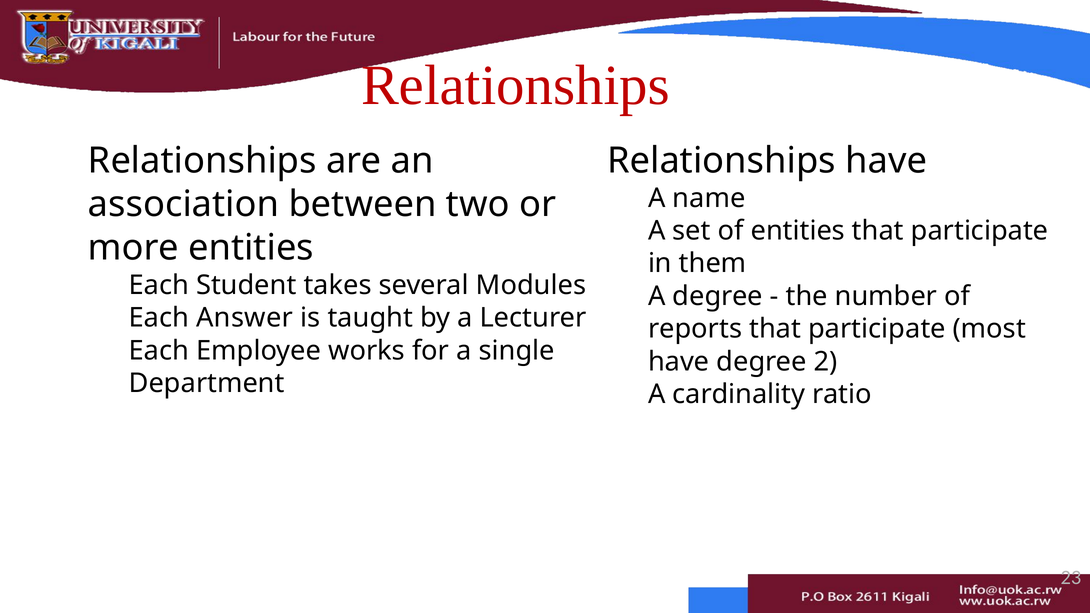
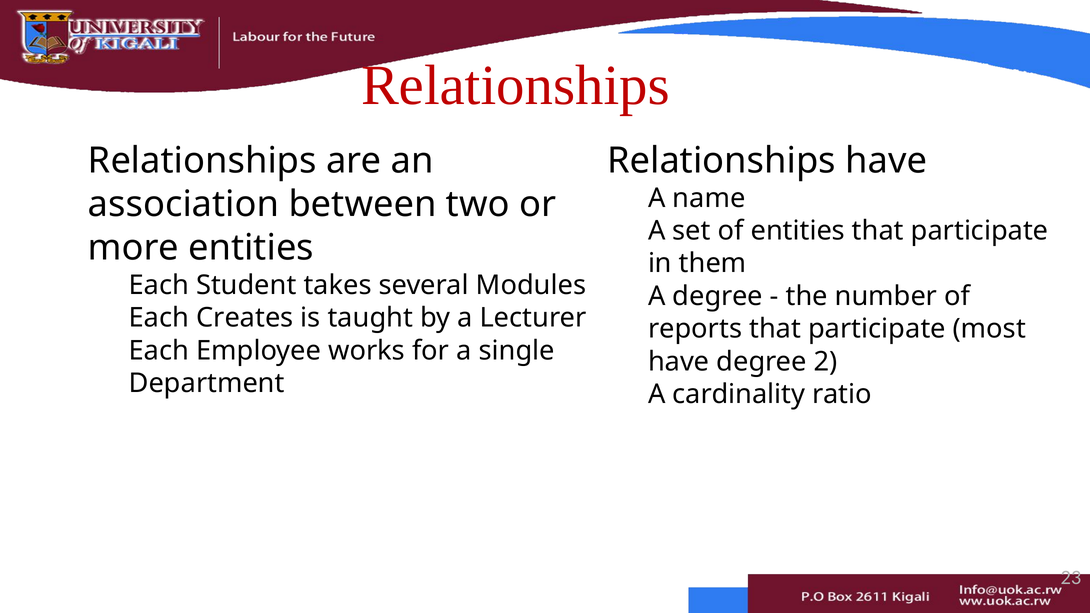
Answer: Answer -> Creates
